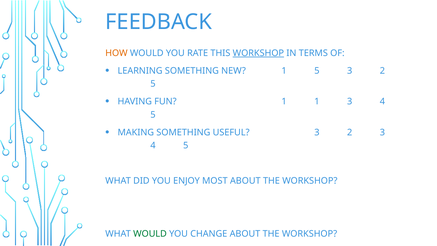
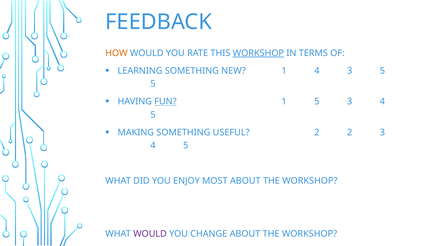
1 5: 5 -> 4
2 at (382, 71): 2 -> 5
FUN underline: none -> present
1 1: 1 -> 5
USEFUL 3: 3 -> 2
WOULD at (150, 234) colour: green -> purple
